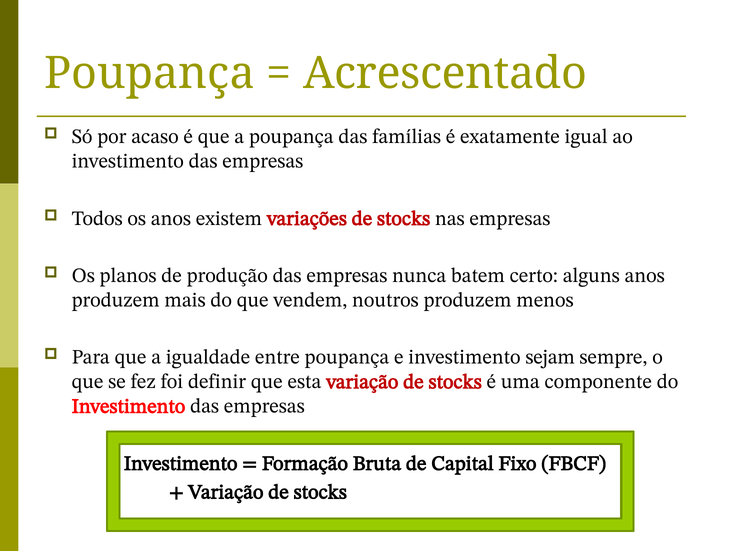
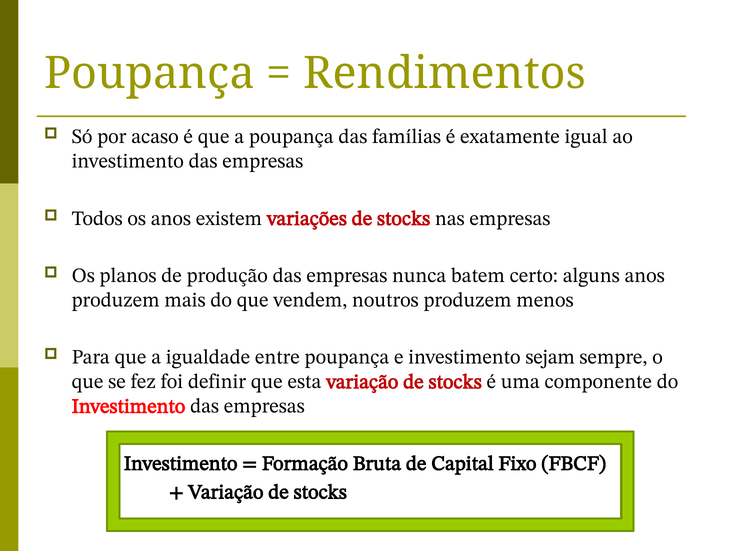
Acrescentado: Acrescentado -> Rendimentos
